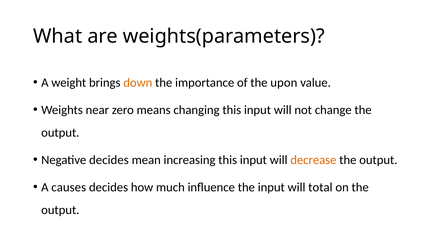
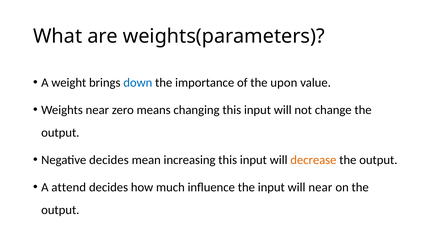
down colour: orange -> blue
causes: causes -> attend
will total: total -> near
